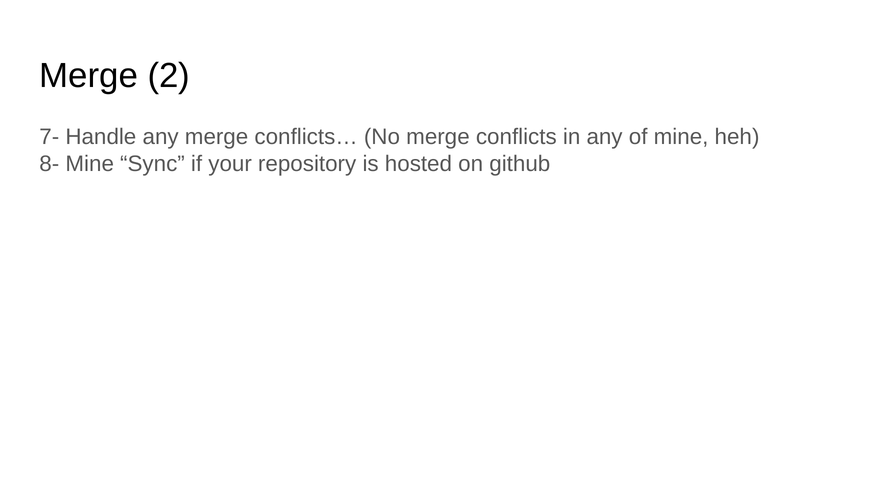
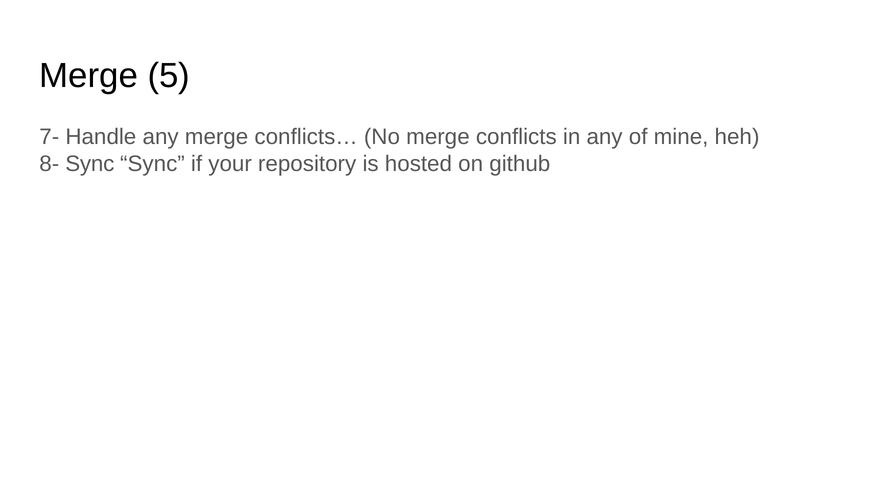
2: 2 -> 5
8- Mine: Mine -> Sync
